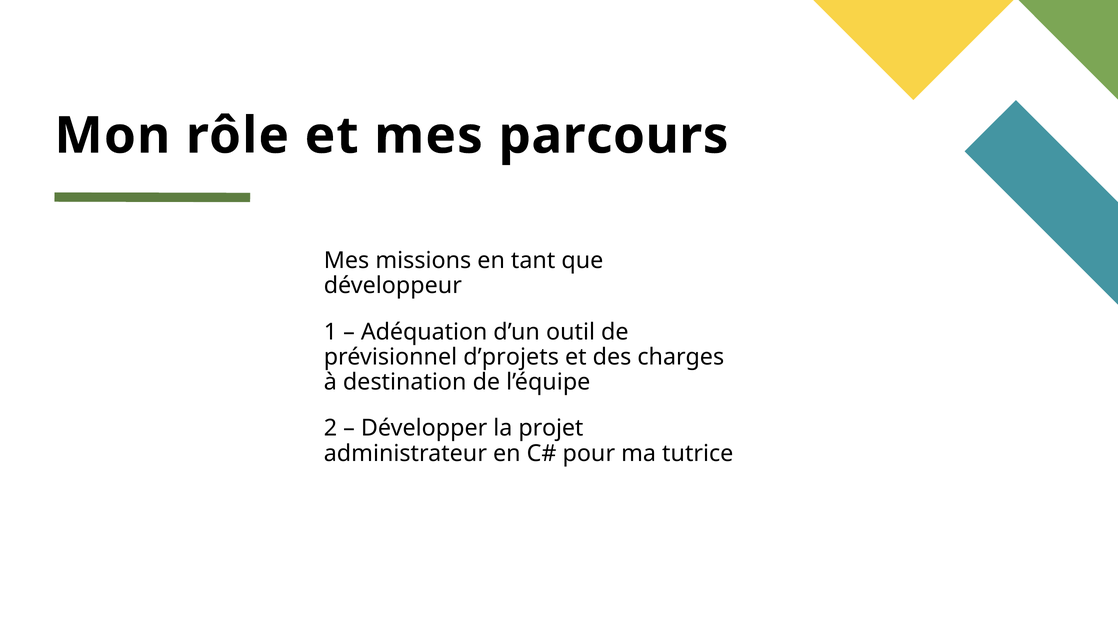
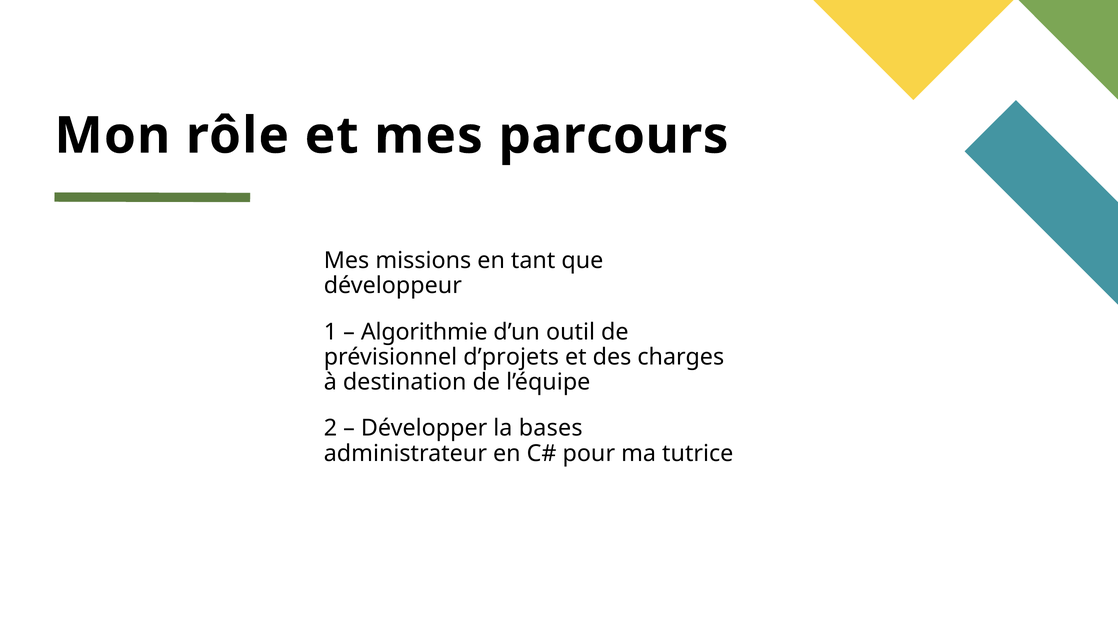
Adéquation: Adéquation -> Algorithmie
projet: projet -> bases
